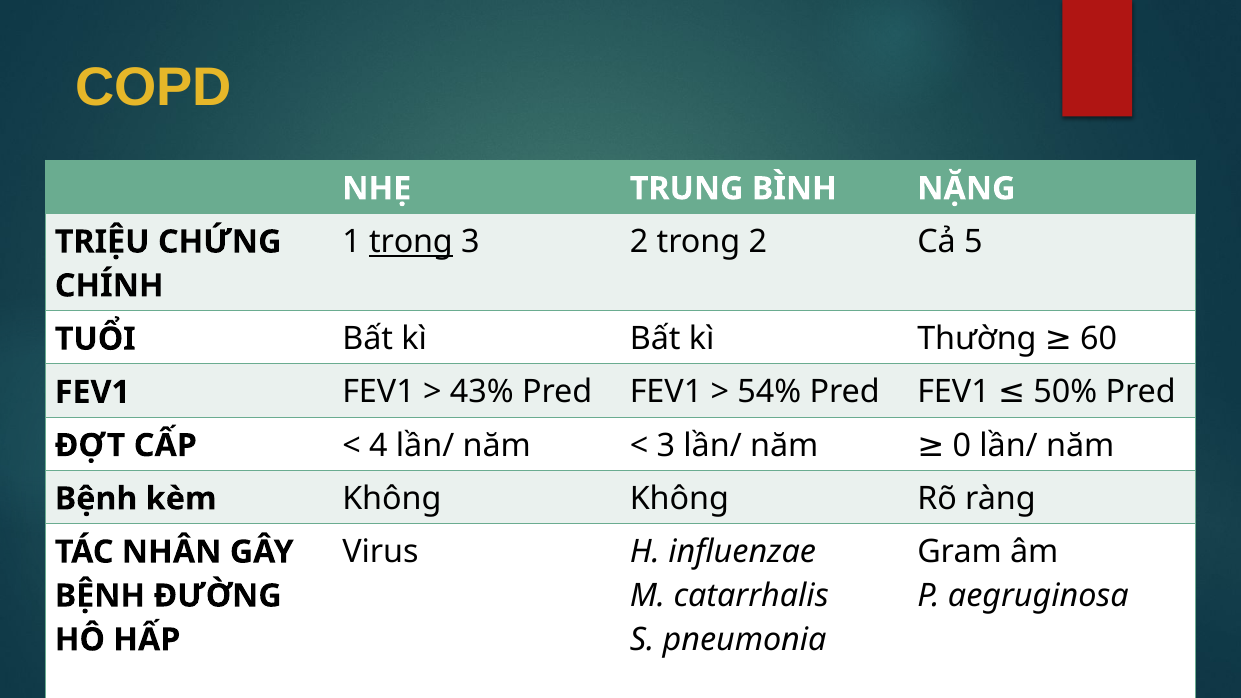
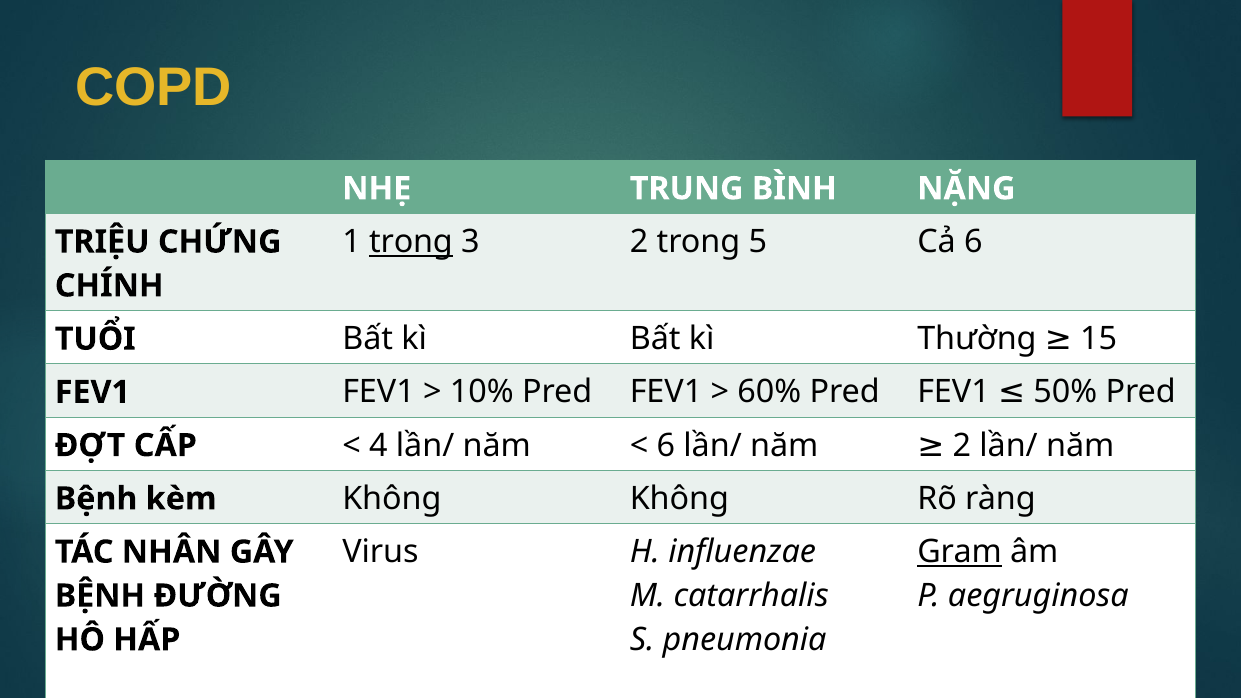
trong 2: 2 -> 5
Cả 5: 5 -> 6
60: 60 -> 15
43%: 43% -> 10%
54%: 54% -> 60%
3 at (666, 446): 3 -> 6
0 at (962, 446): 0 -> 2
Gram underline: none -> present
